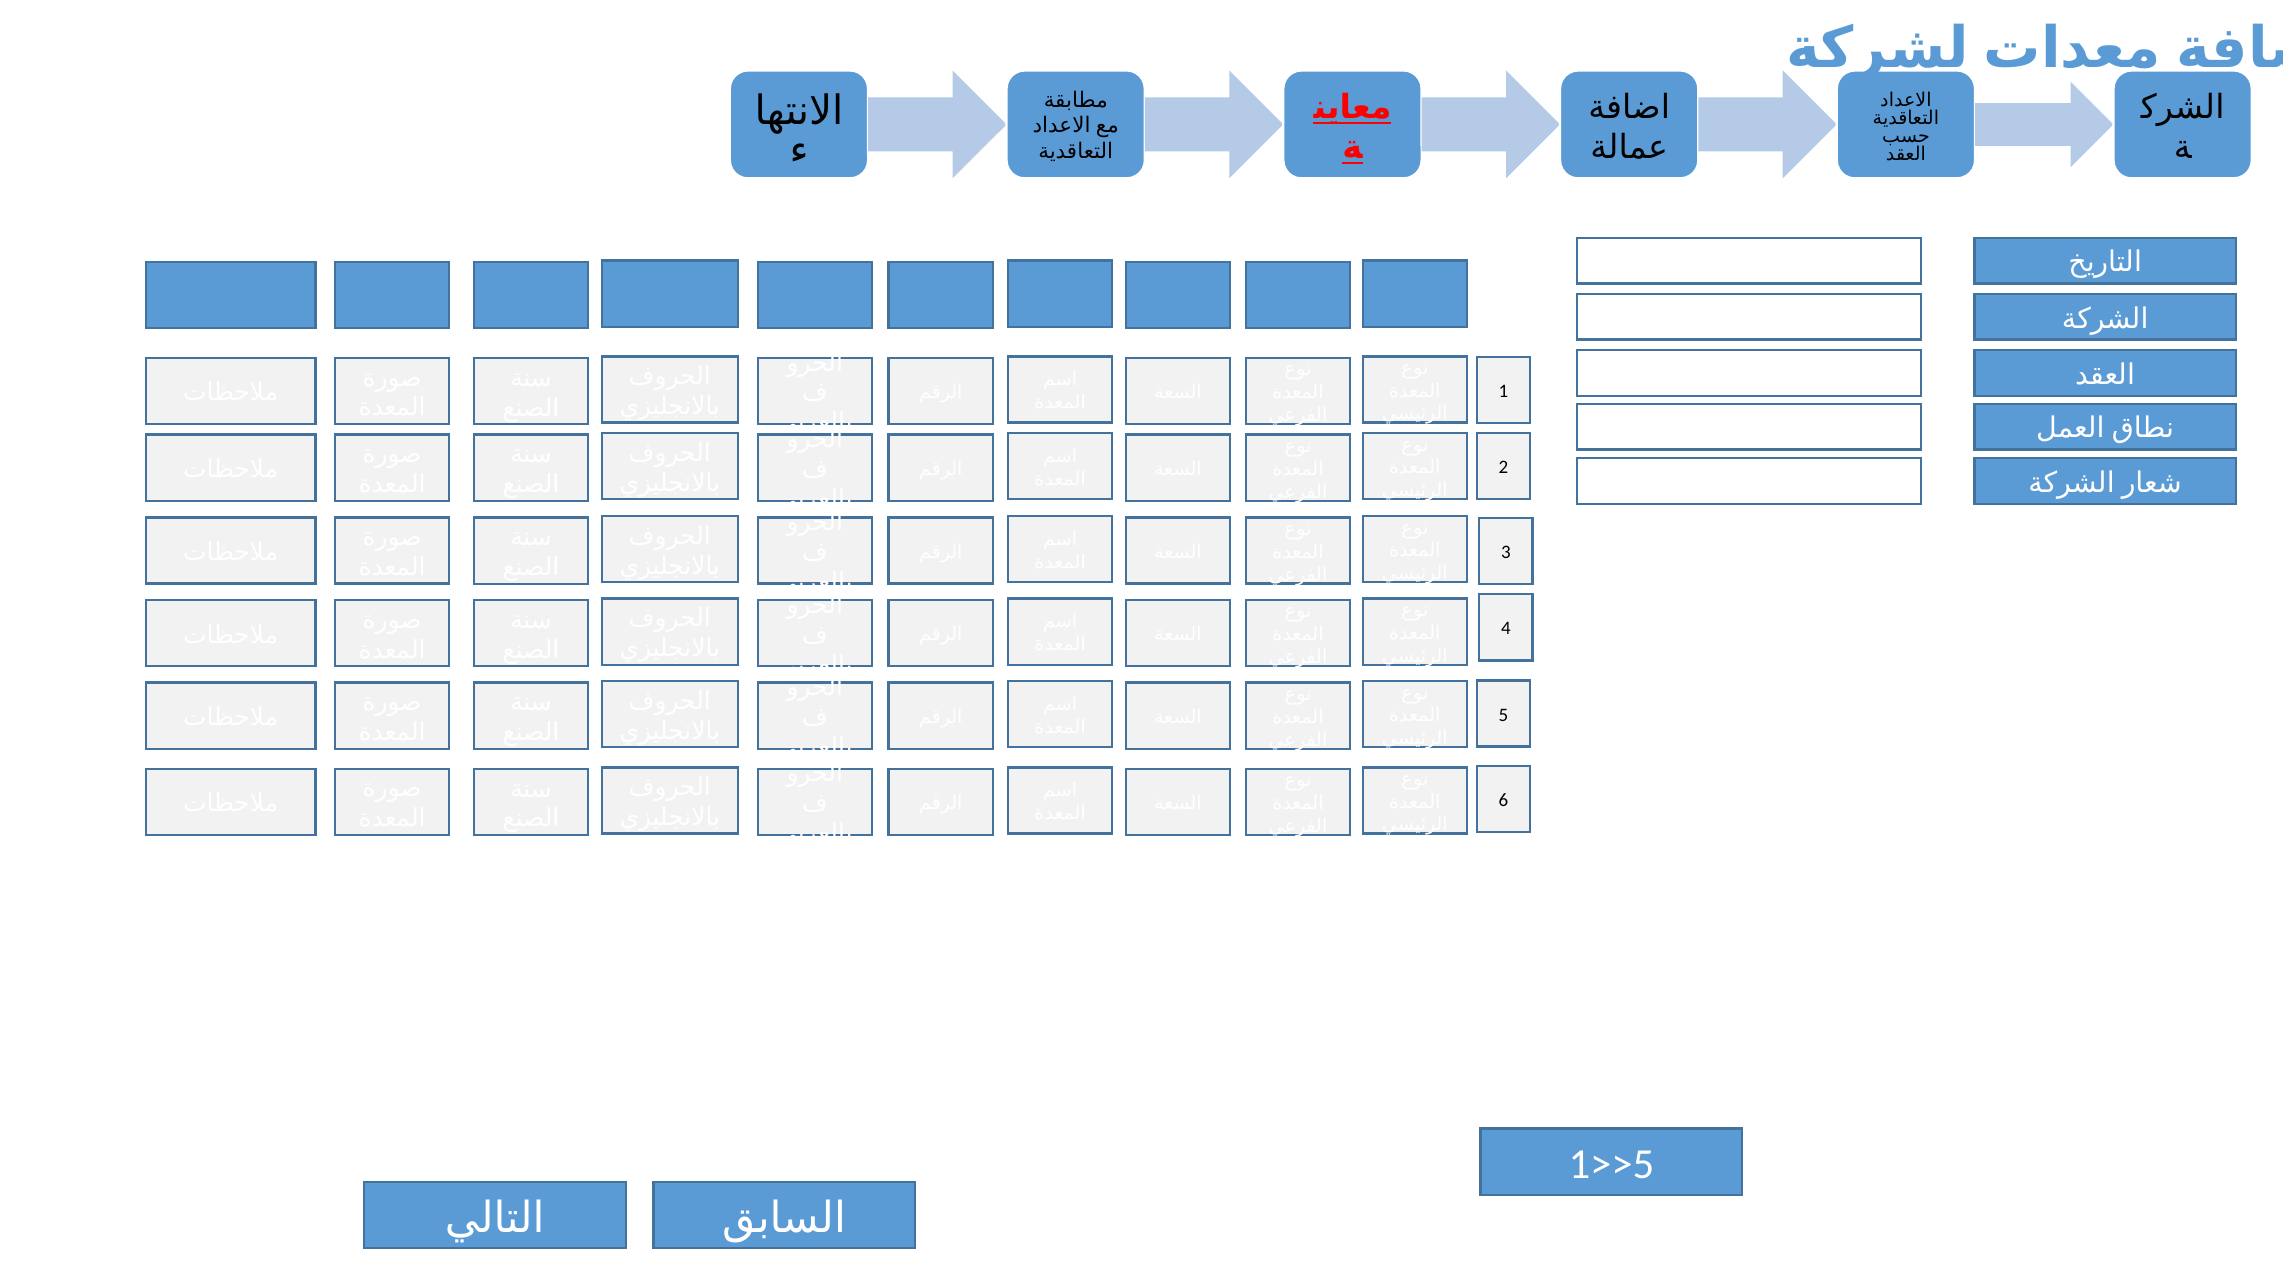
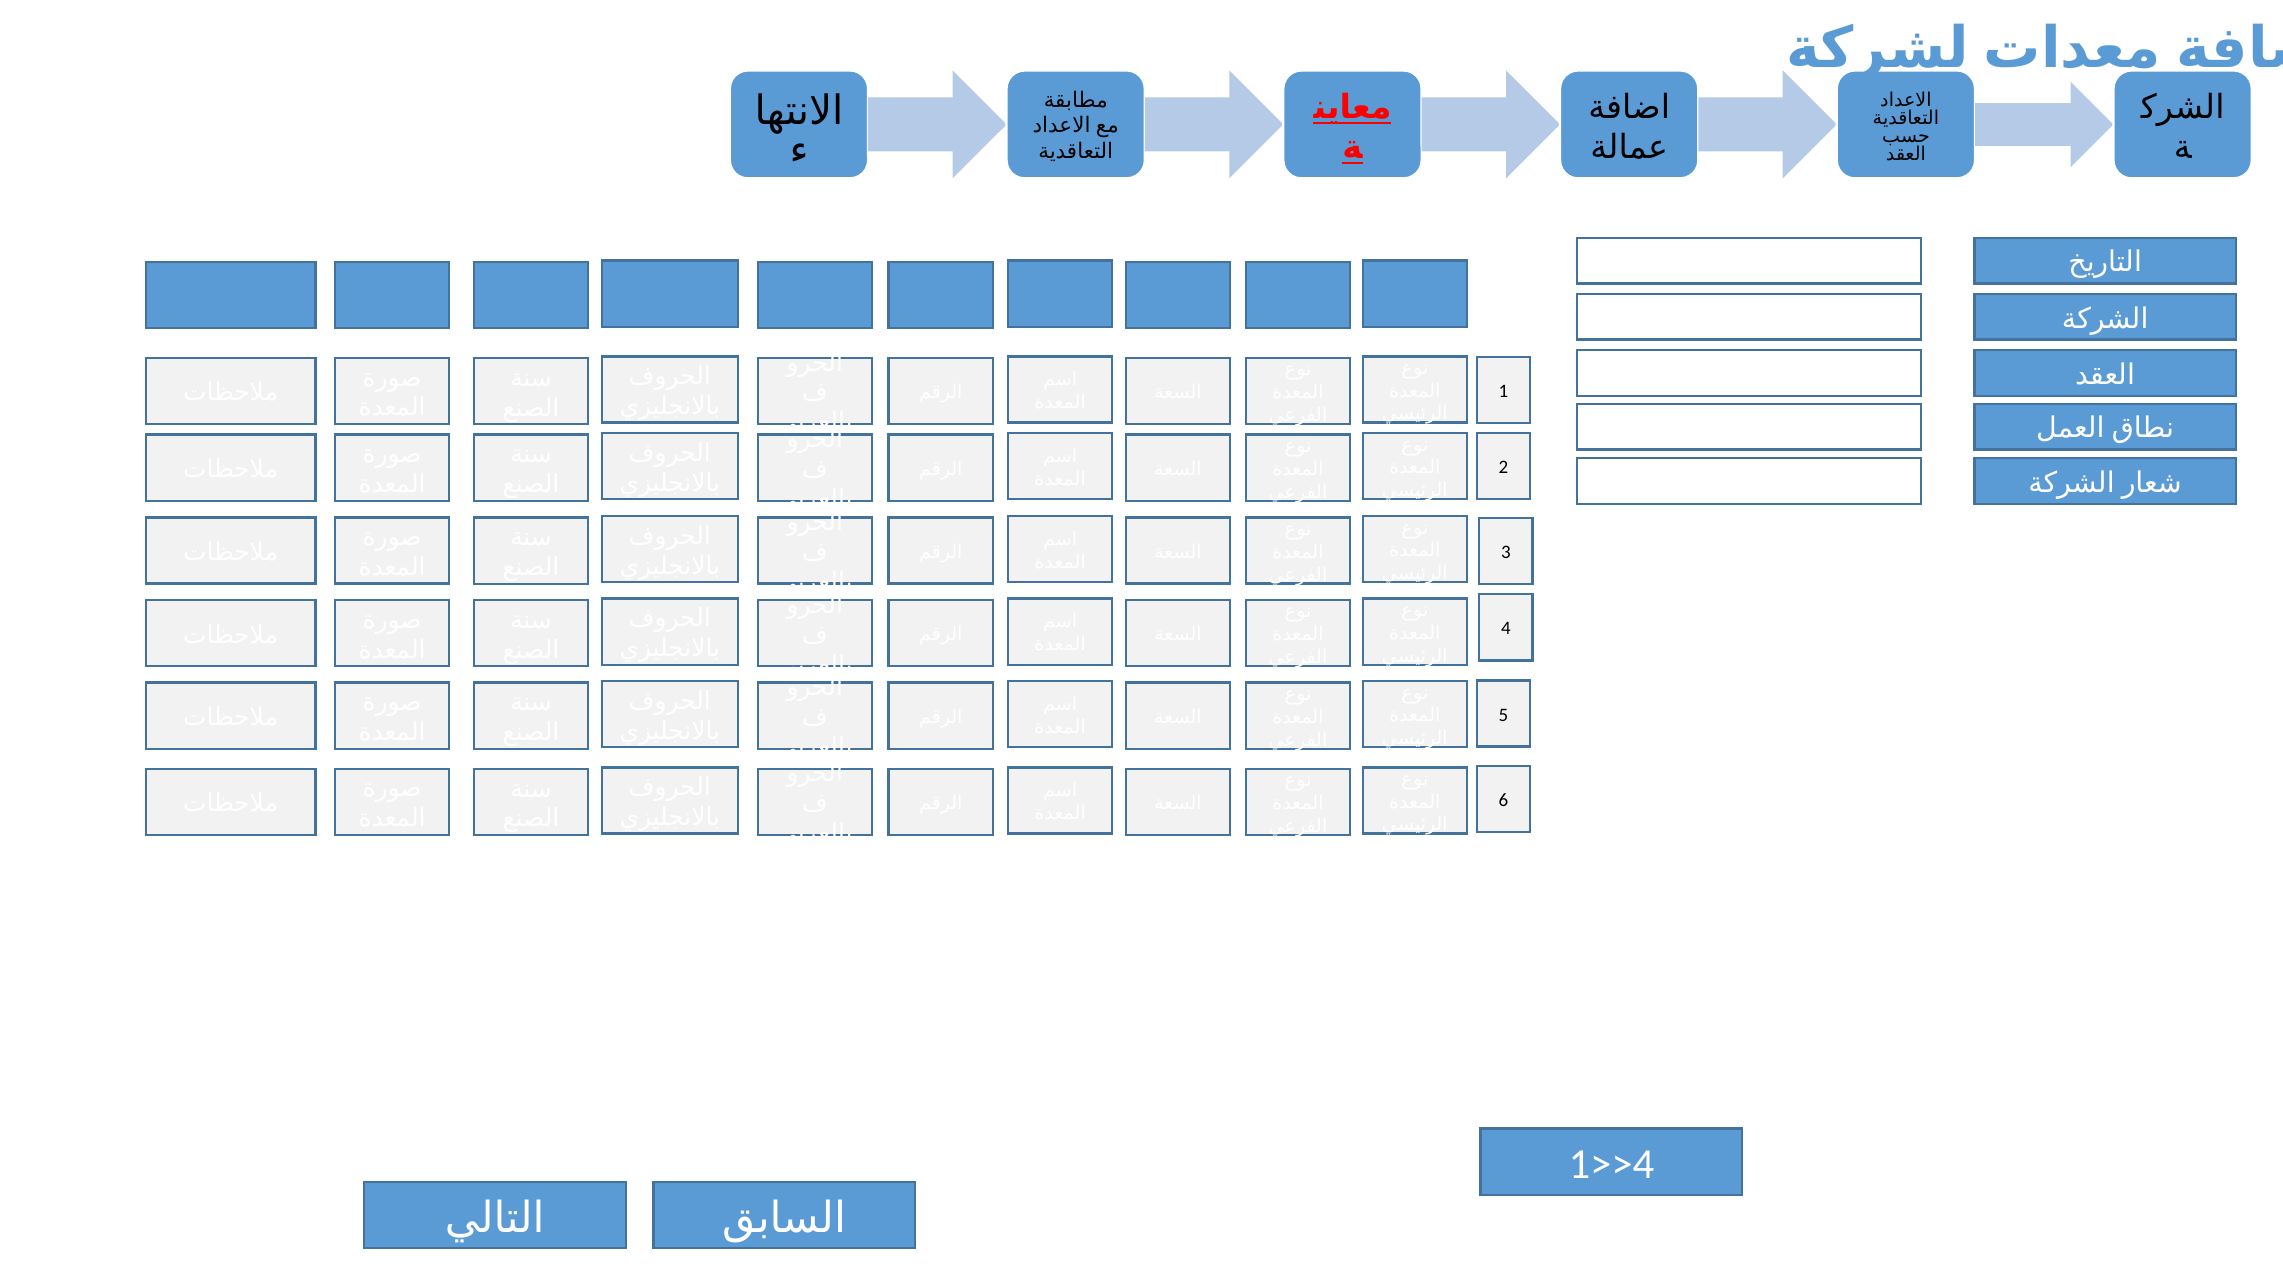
1>>5: 1>>5 -> 1>>4
